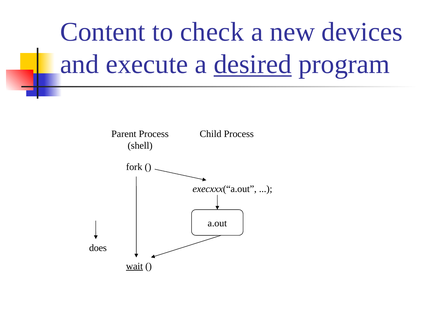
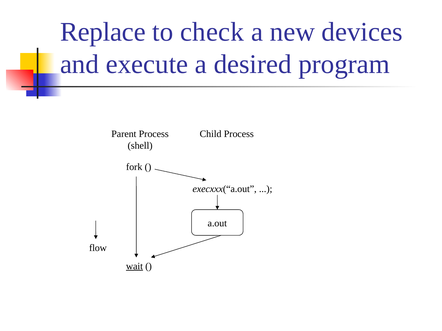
Content: Content -> Replace
desired underline: present -> none
does: does -> flow
